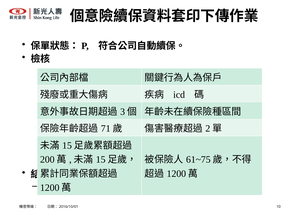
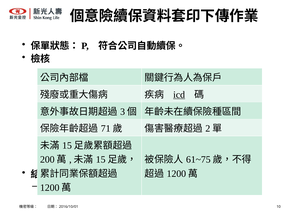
icd underline: none -> present
